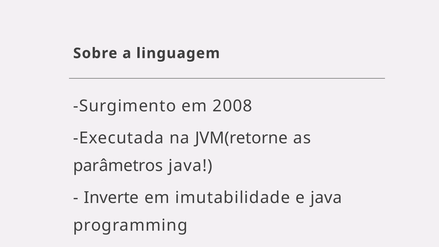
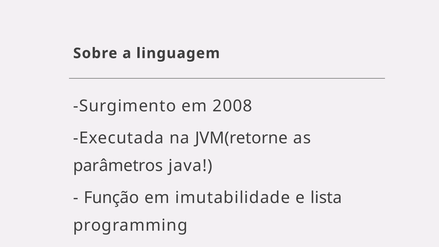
Inverte: Inverte -> Função
e java: java -> lista
